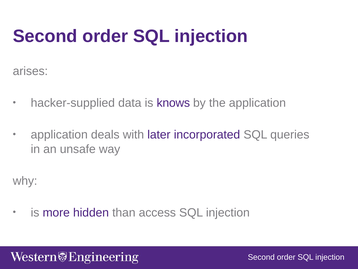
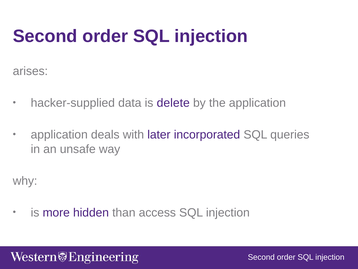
knows: knows -> delete
